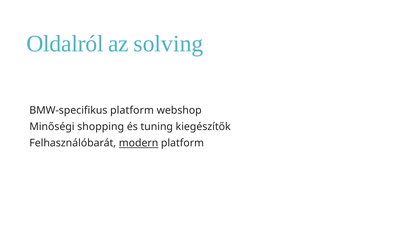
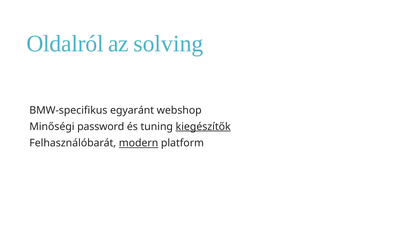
BMW-specifikus platform: platform -> egyaránt
shopping: shopping -> password
kiegészítők underline: none -> present
